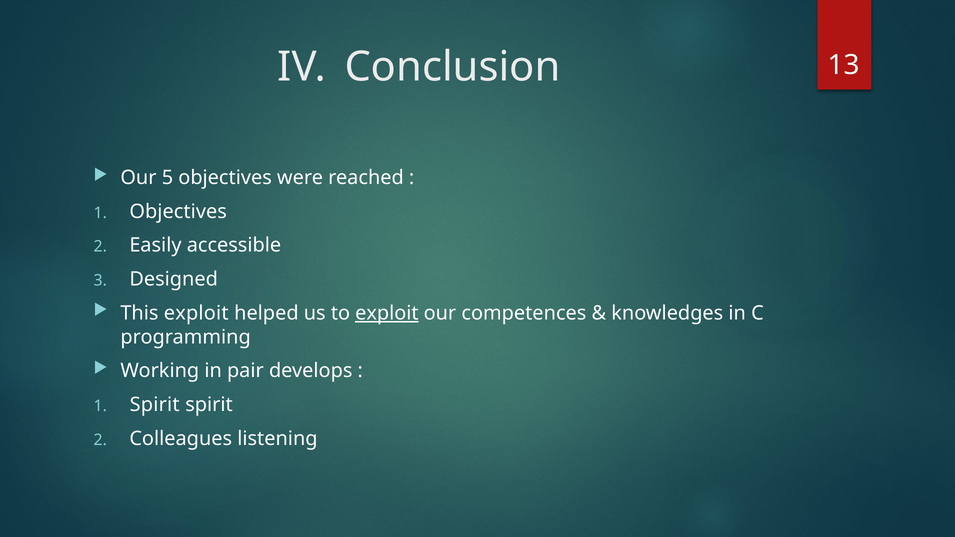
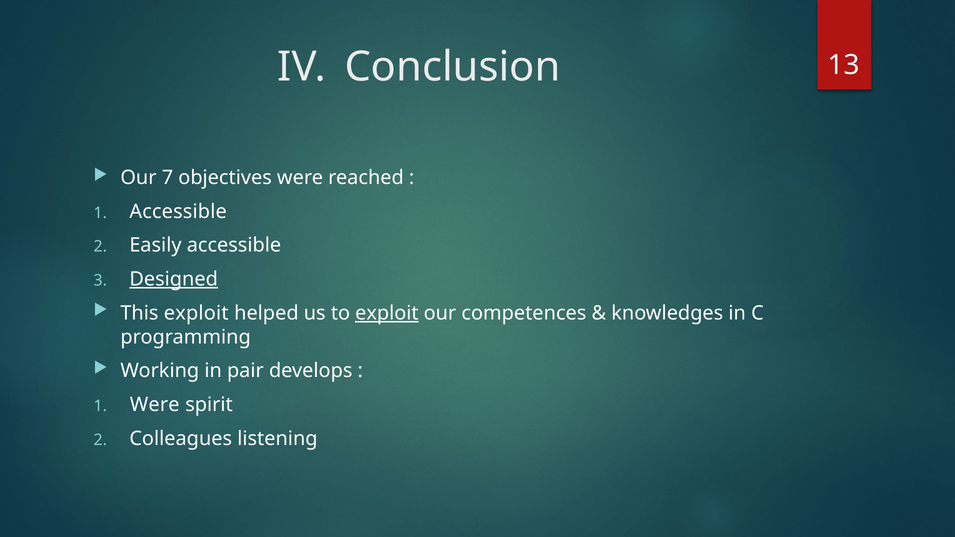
5: 5 -> 7
Objectives at (178, 212): Objectives -> Accessible
Designed underline: none -> present
Spirit at (155, 405): Spirit -> Were
